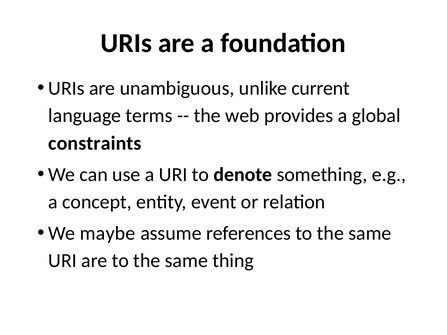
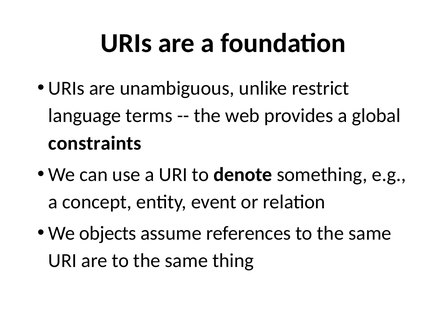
current: current -> restrict
maybe: maybe -> objects
